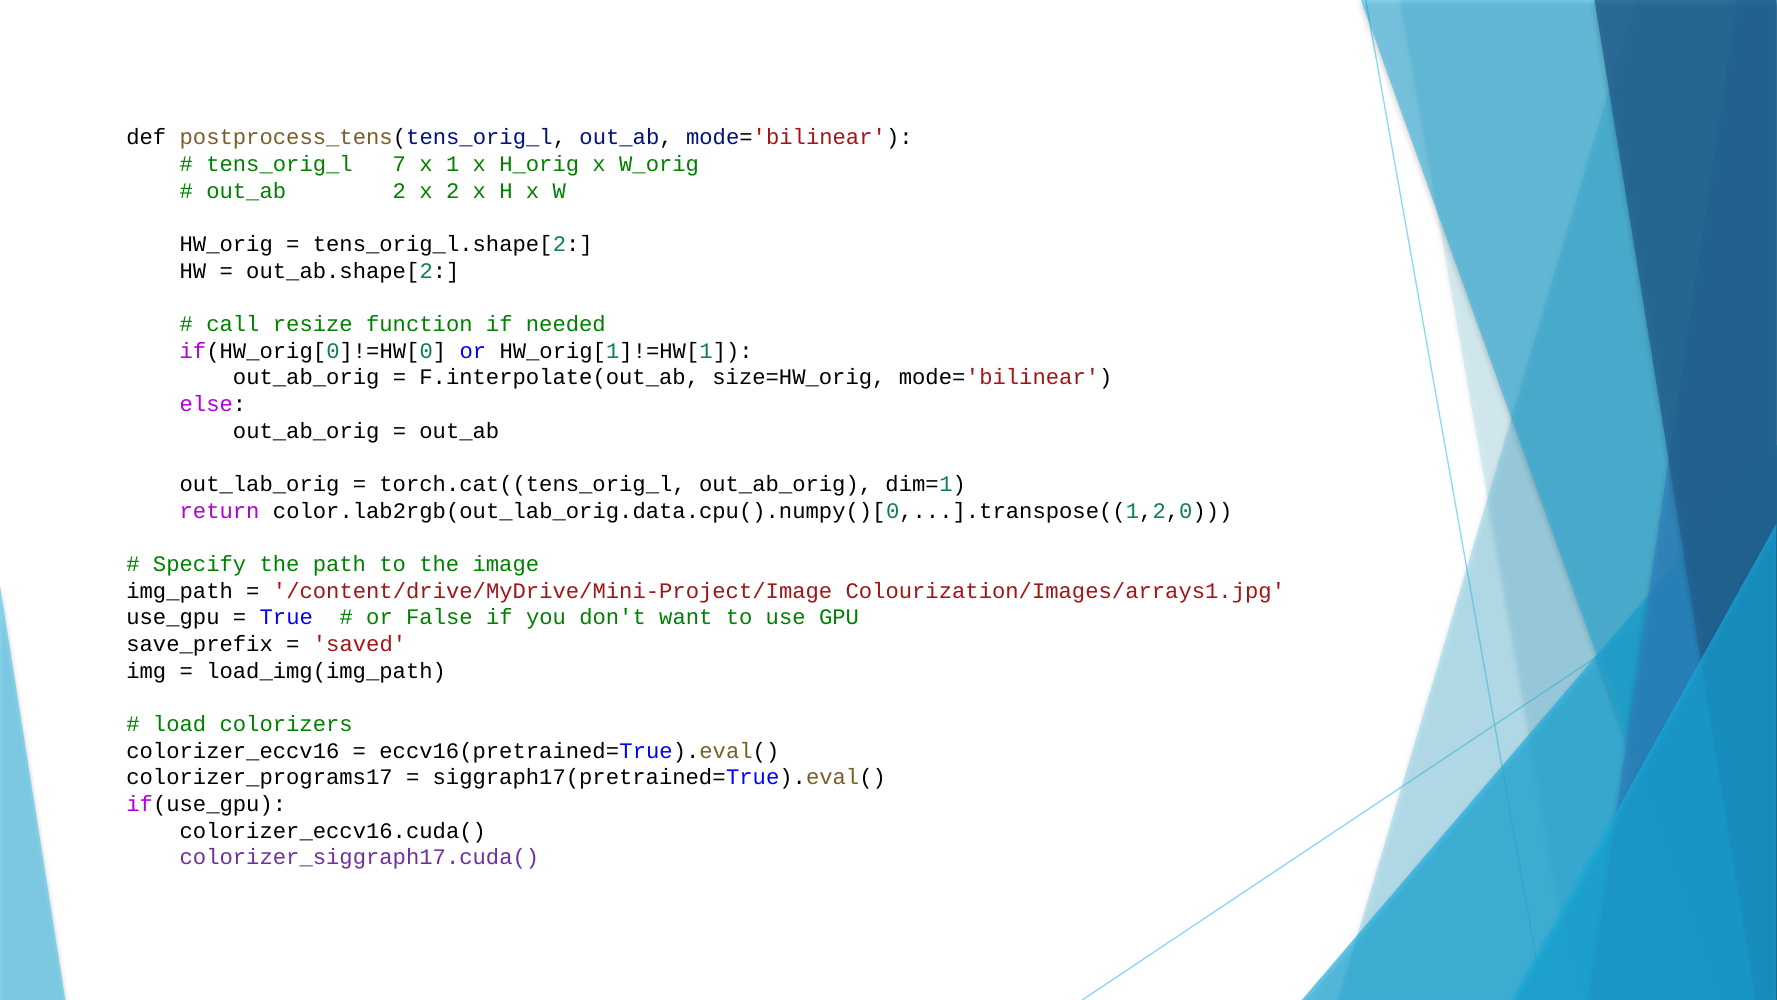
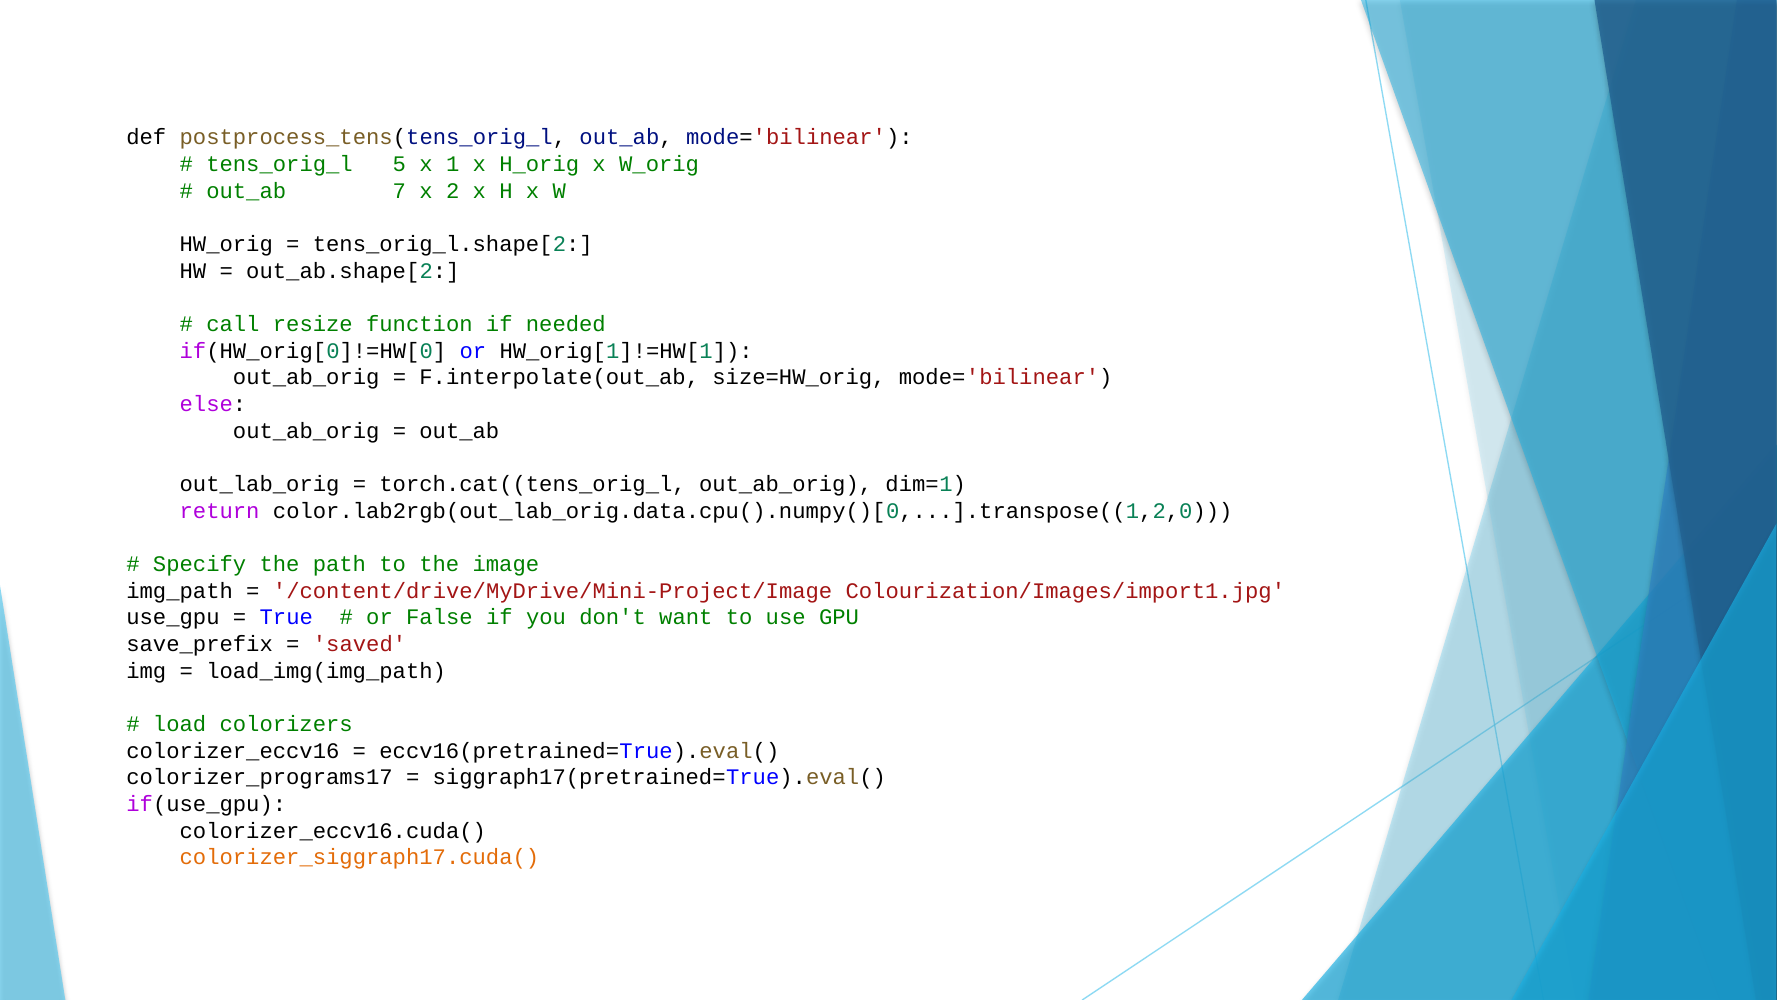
7: 7 -> 5
out_ab 2: 2 -> 7
Colourization/Images/arrays1.jpg: Colourization/Images/arrays1.jpg -> Colourization/Images/import1.jpg
colorizer_siggraph17.cuda( colour: purple -> orange
